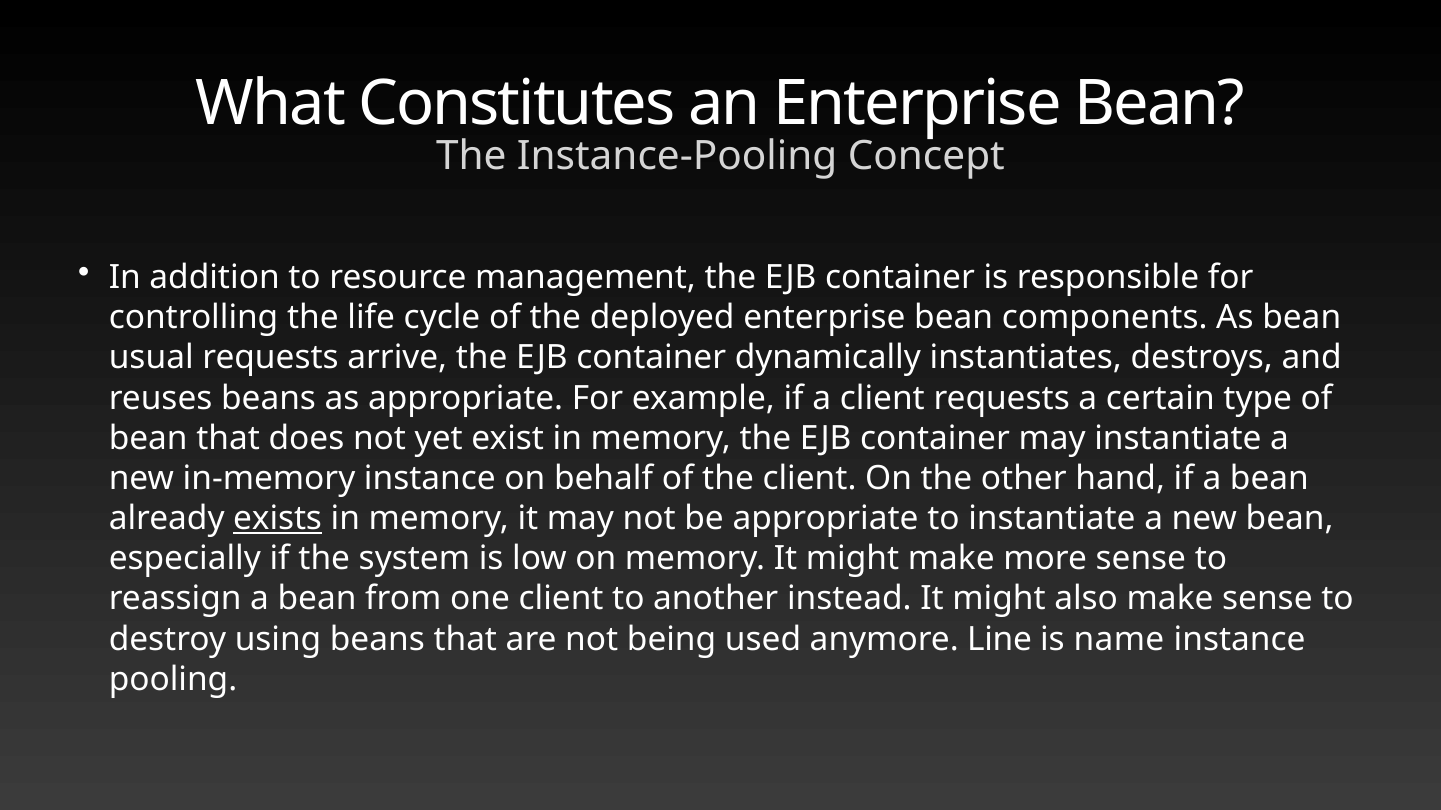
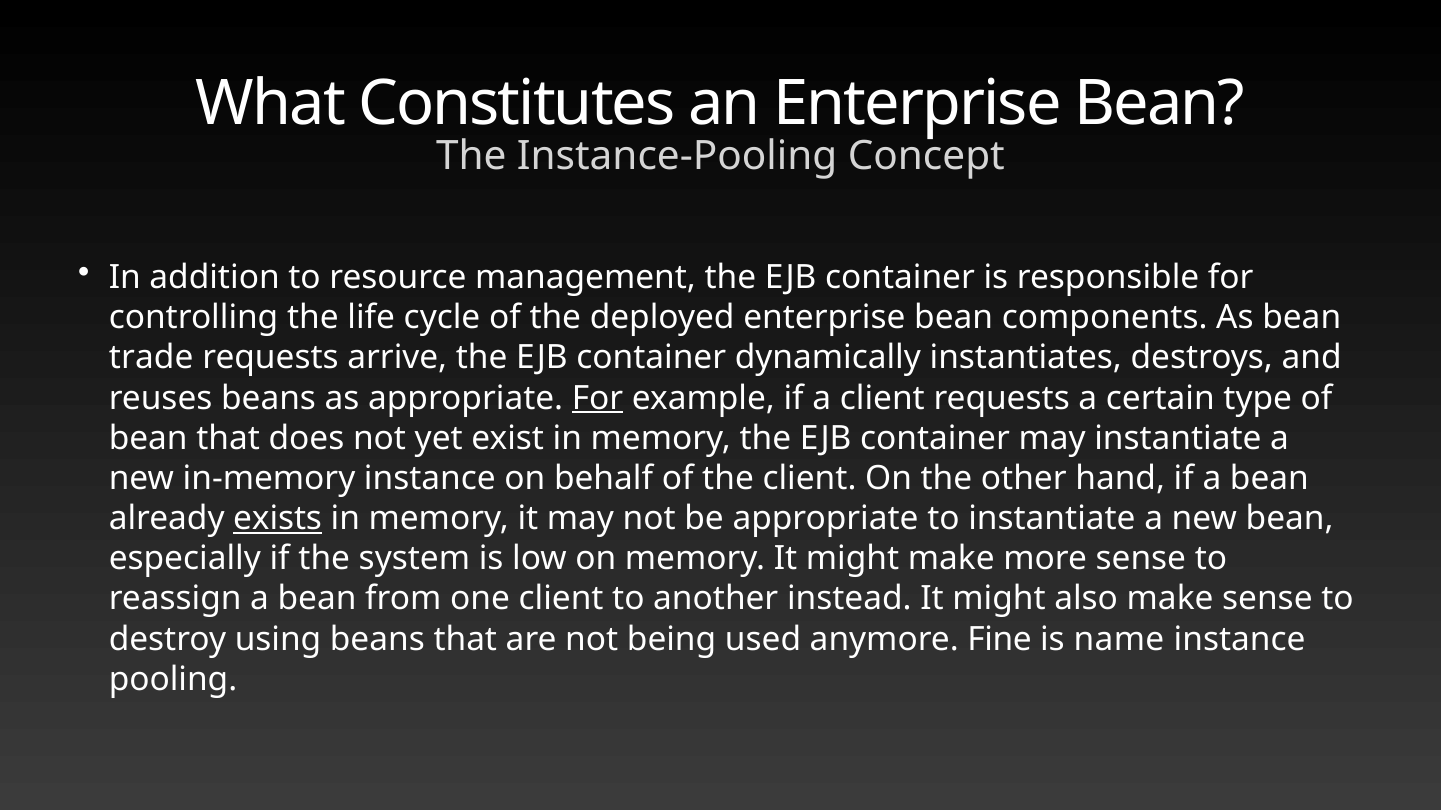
usual: usual -> trade
For at (598, 398) underline: none -> present
Line: Line -> Fine
